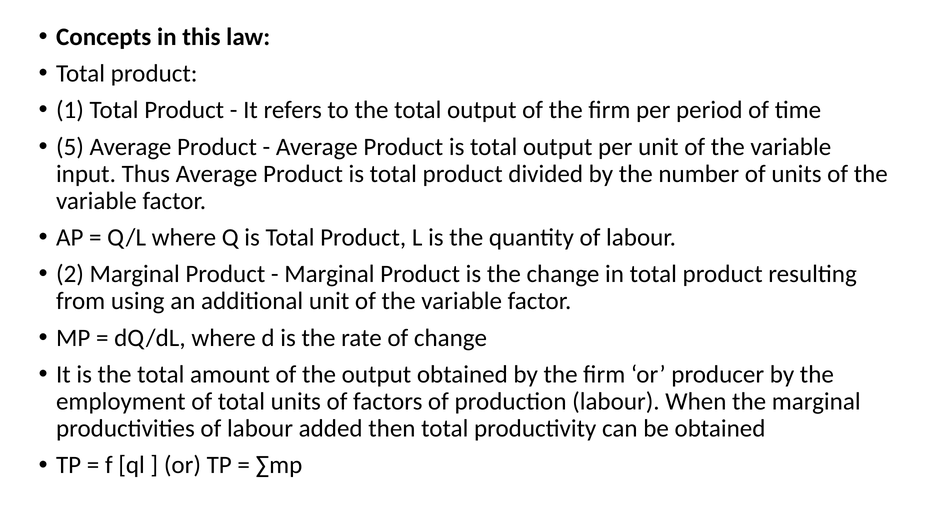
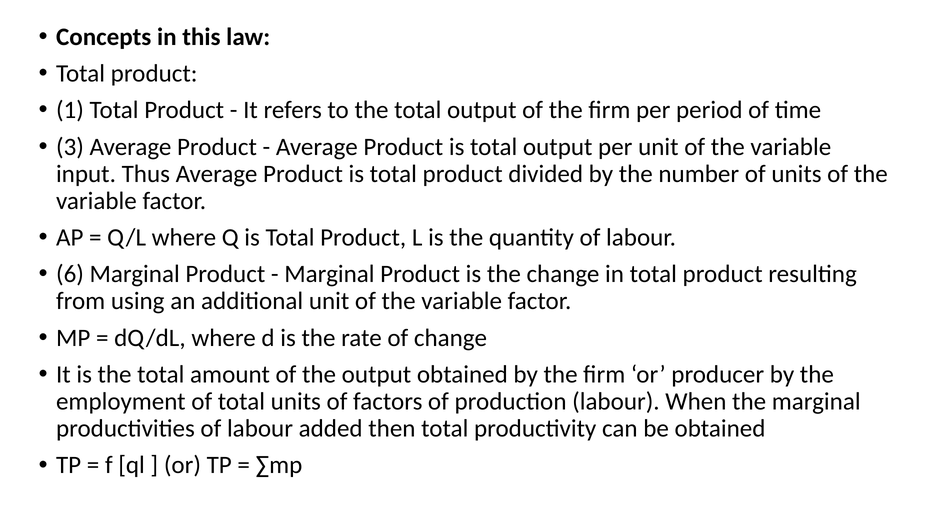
5: 5 -> 3
2: 2 -> 6
